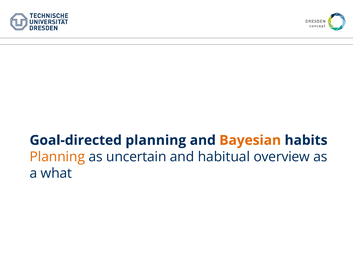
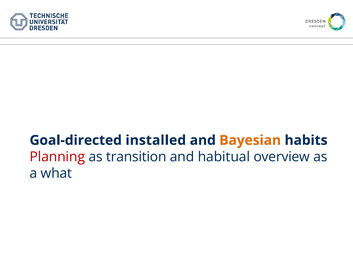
Goal-directed planning: planning -> installed
Planning at (57, 157) colour: orange -> red
uncertain: uncertain -> transition
